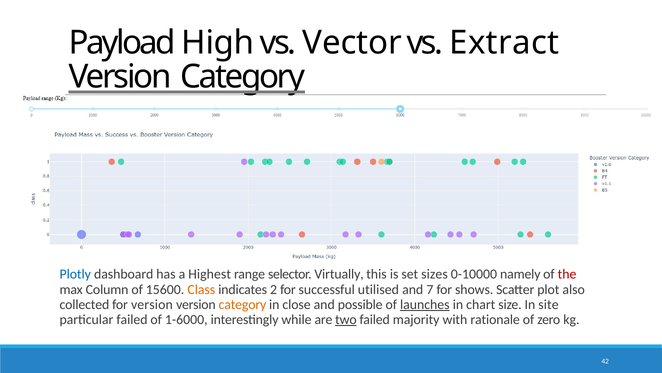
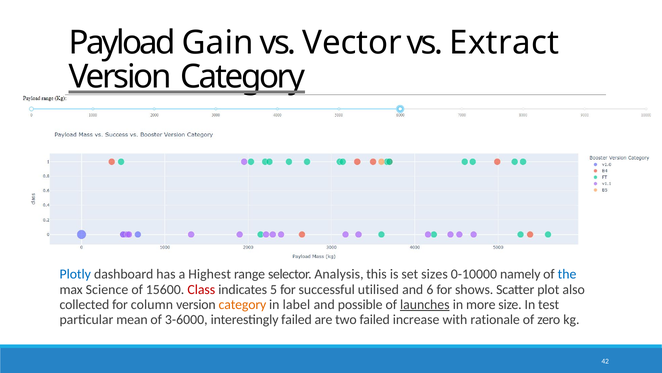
High: High -> Gain
Virtually: Virtually -> Analysis
the colour: red -> blue
Column: Column -> Science
Class colour: orange -> red
2: 2 -> 5
7: 7 -> 6
for version: version -> column
close: close -> label
chart: chart -> more
site: site -> test
particular failed: failed -> mean
1-6000: 1-6000 -> 3-6000
interestingly while: while -> failed
two underline: present -> none
majority: majority -> increase
